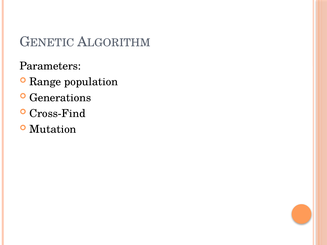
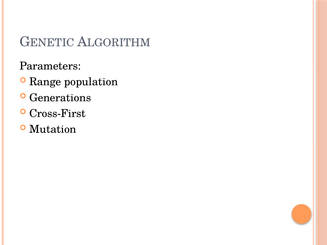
Cross-Find: Cross-Find -> Cross-First
